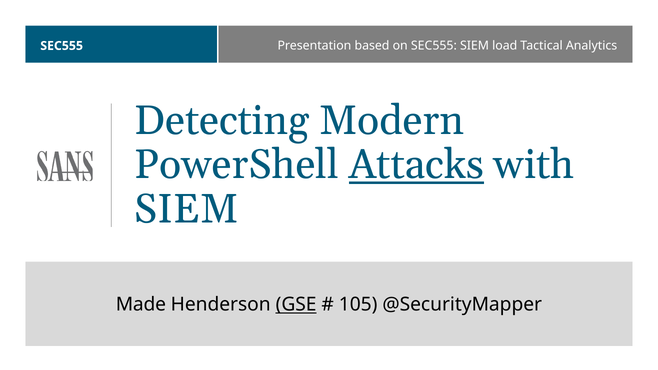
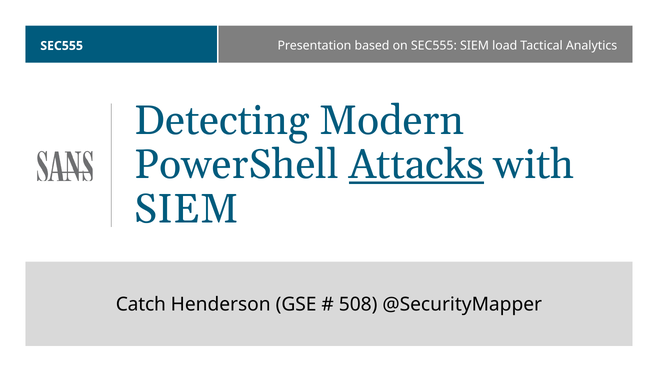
Made: Made -> Catch
GSE underline: present -> none
105: 105 -> 508
